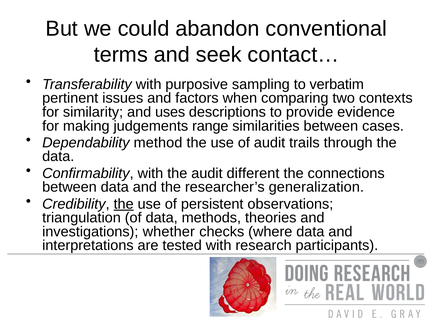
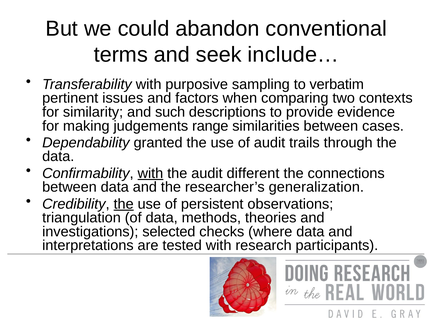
contact…: contact… -> include…
uses: uses -> such
method: method -> granted
with at (150, 173) underline: none -> present
whether: whether -> selected
